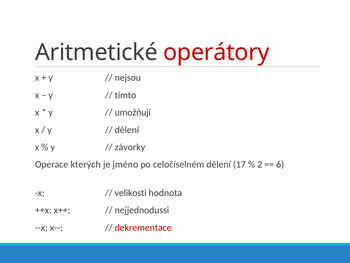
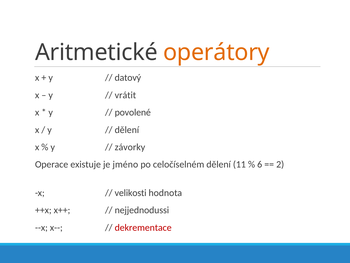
operátory colour: red -> orange
nejsou: nejsou -> datový
tímto: tímto -> vrátit
umožňují: umožňují -> povolené
kterých: kterých -> existuje
17: 17 -> 11
2: 2 -> 6
6: 6 -> 2
